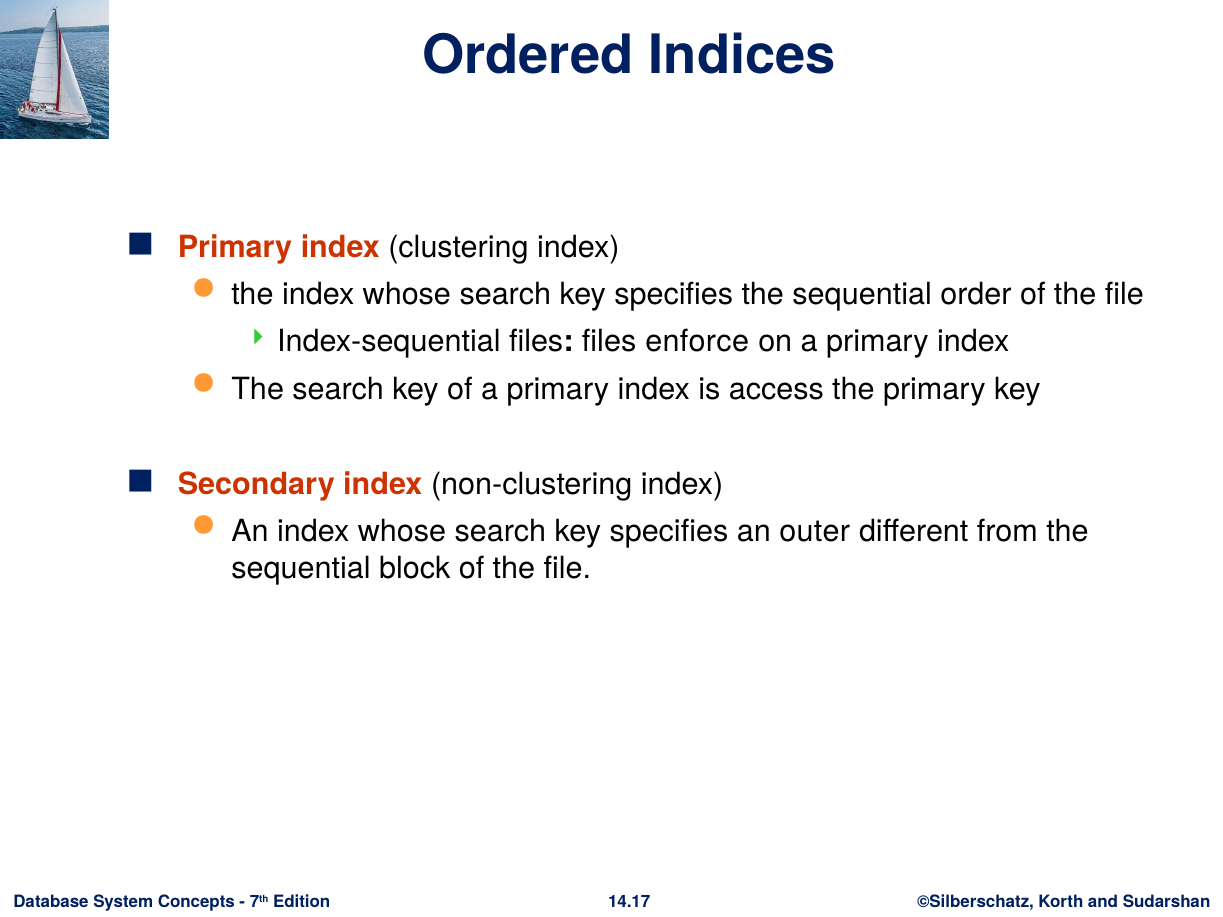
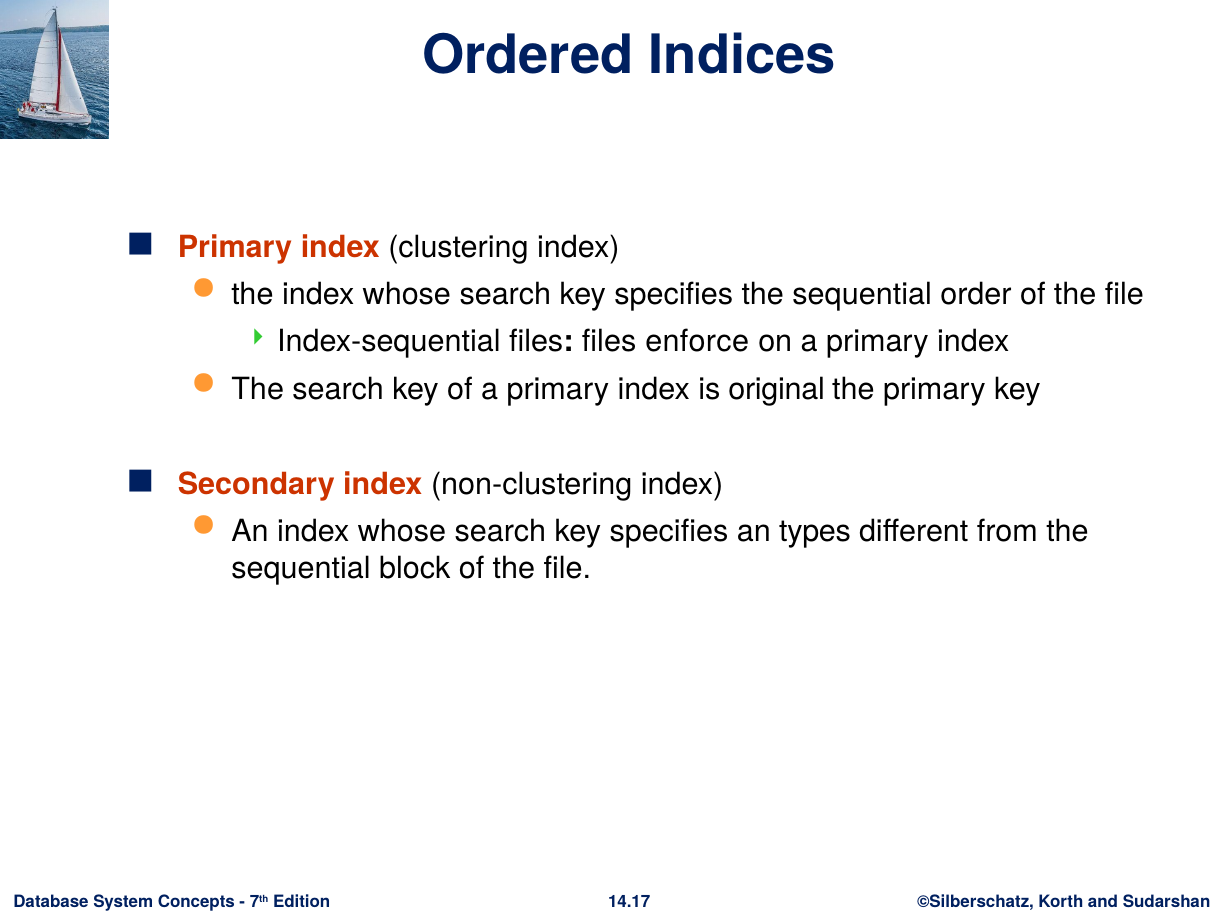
access: access -> original
outer: outer -> types
